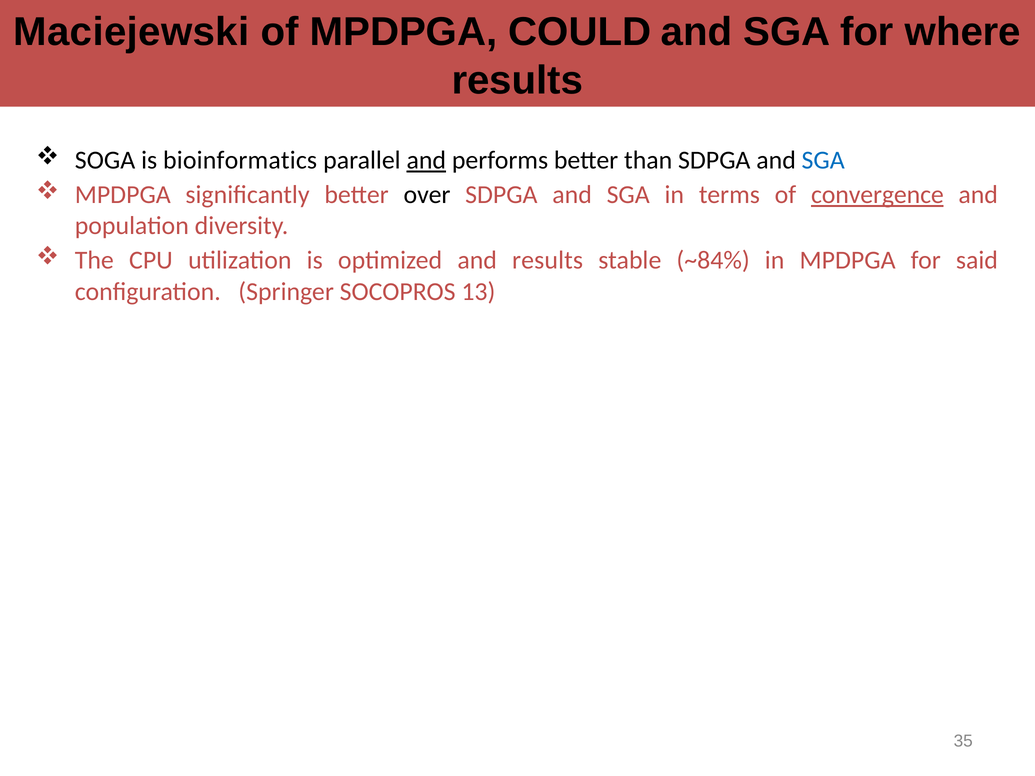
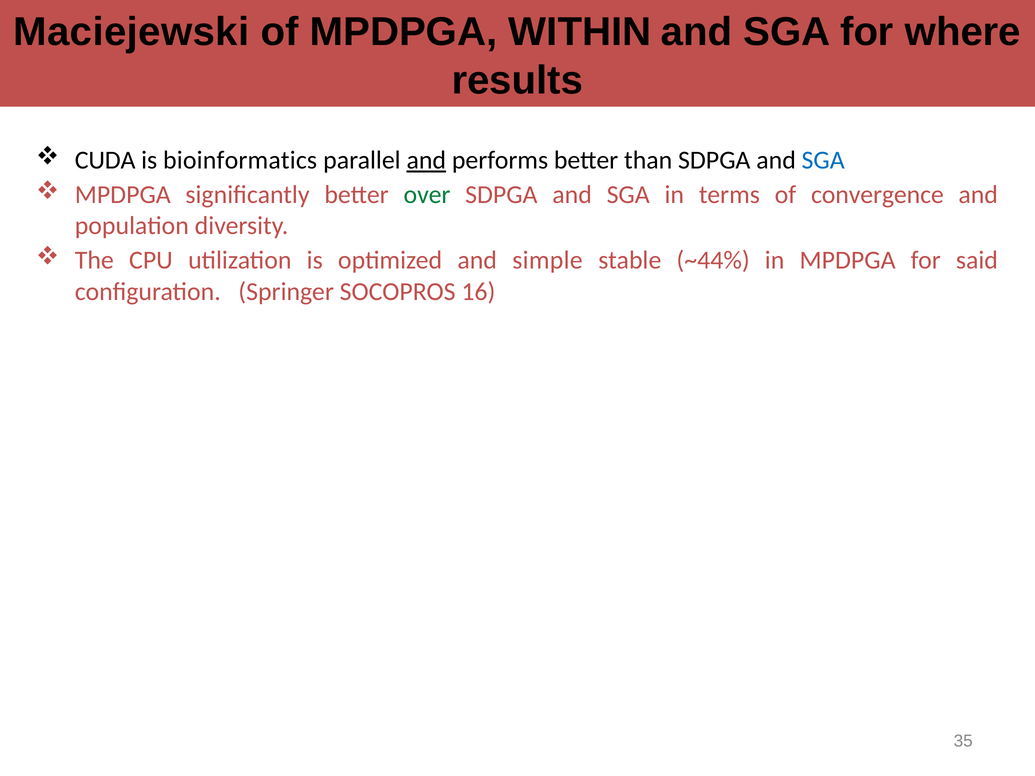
COULD: COULD -> WITHIN
SOGA: SOGA -> CUDA
over colour: black -> green
convergence underline: present -> none
and results: results -> simple
~84%: ~84% -> ~44%
13: 13 -> 16
